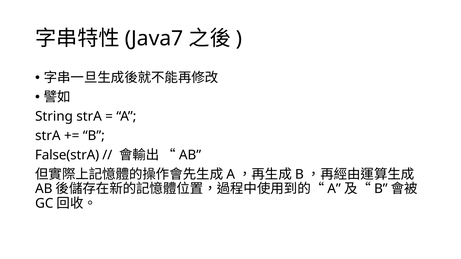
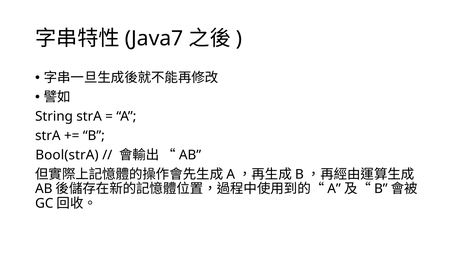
False(strA: False(strA -> Bool(strA
